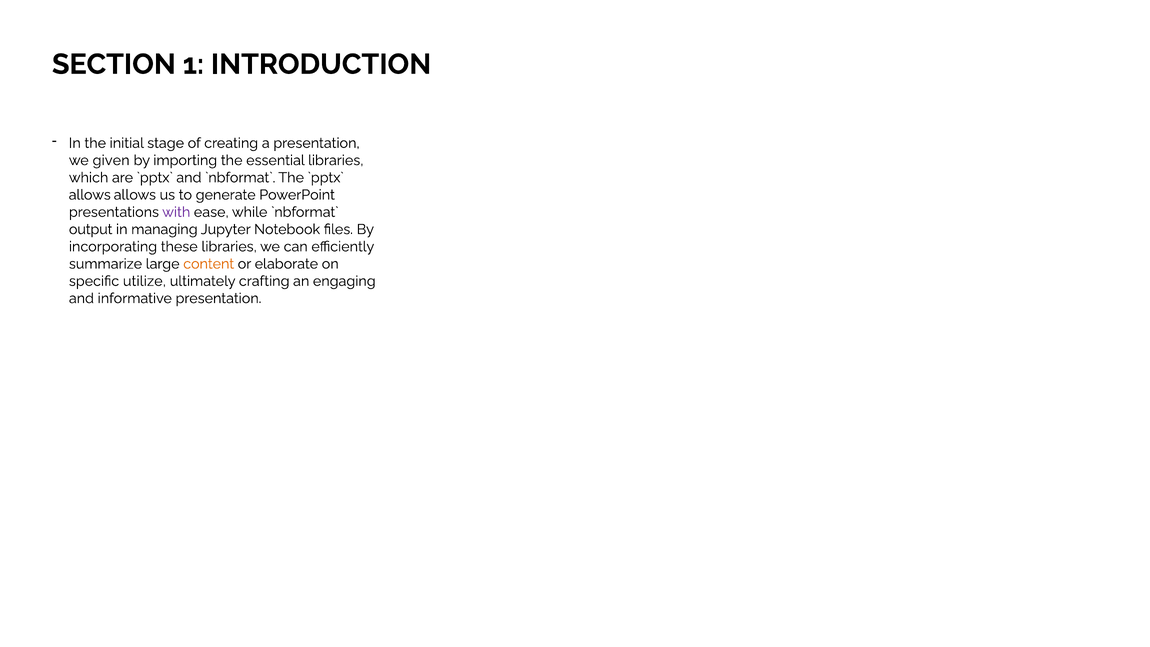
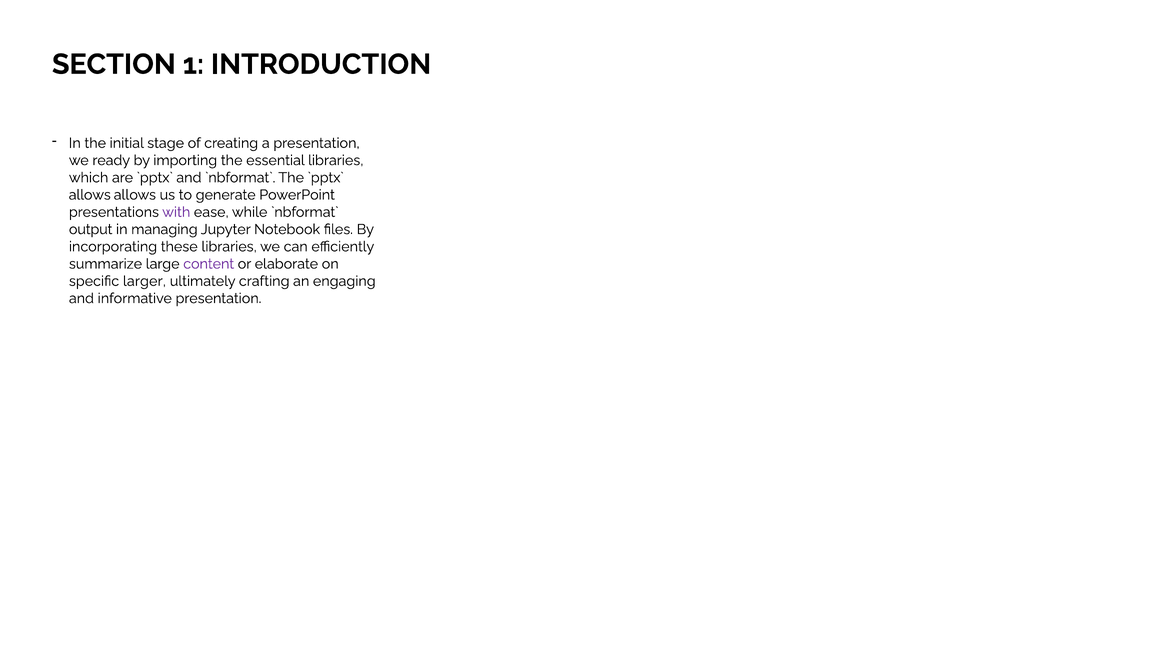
given: given -> ready
content colour: orange -> purple
utilize: utilize -> larger
